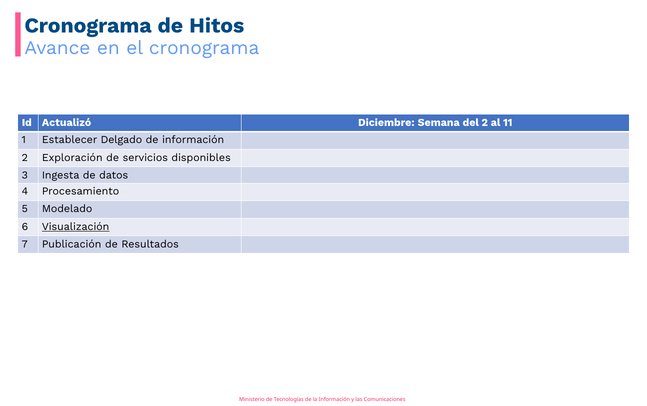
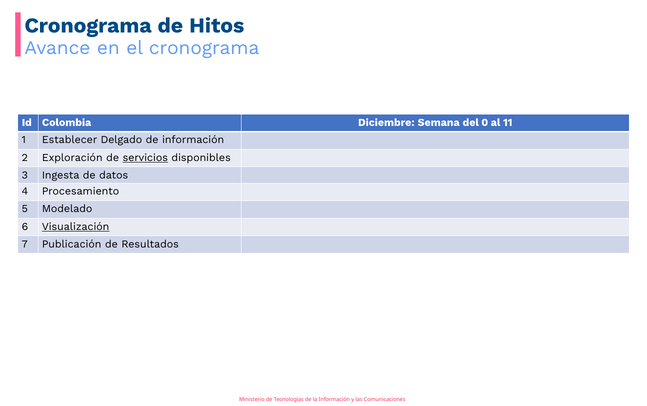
Actualizó: Actualizó -> Colombia
del 2: 2 -> 0
servicios underline: none -> present
